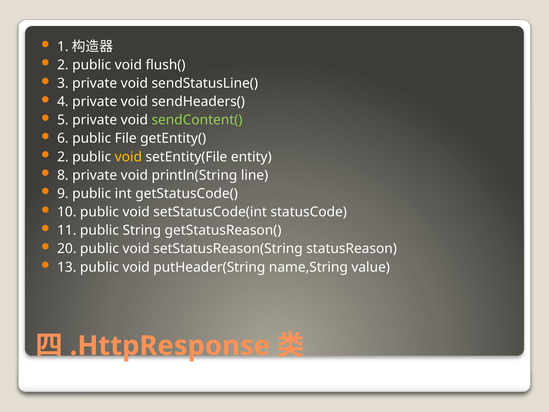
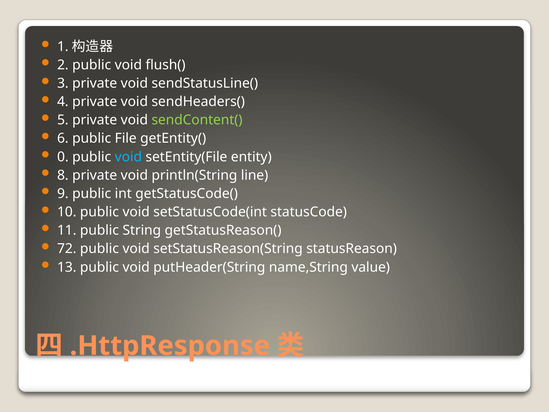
2 at (63, 157): 2 -> 0
void at (128, 157) colour: yellow -> light blue
20: 20 -> 72
